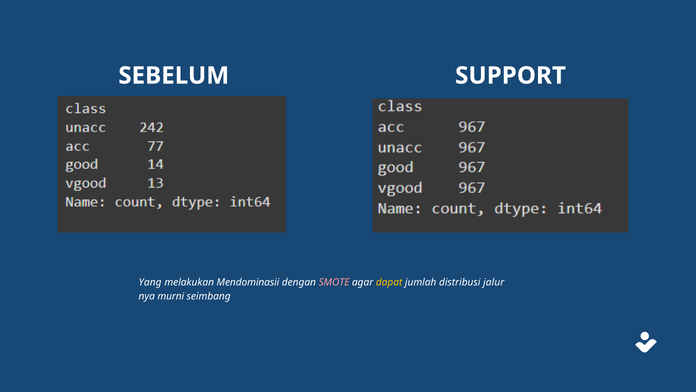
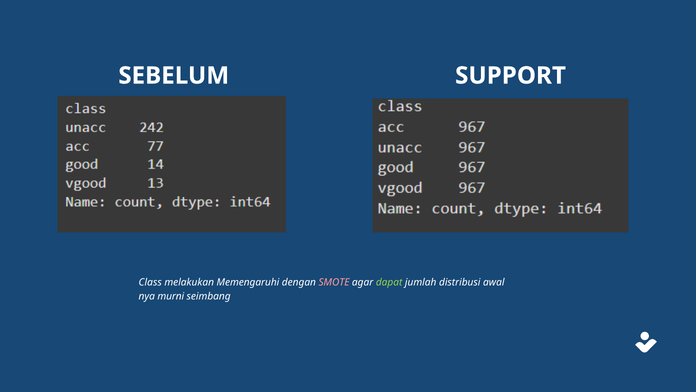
Yang: Yang -> Class
Mendominasii: Mendominasii -> Memengaruhi
dapat colour: yellow -> light green
jalur: jalur -> awal
